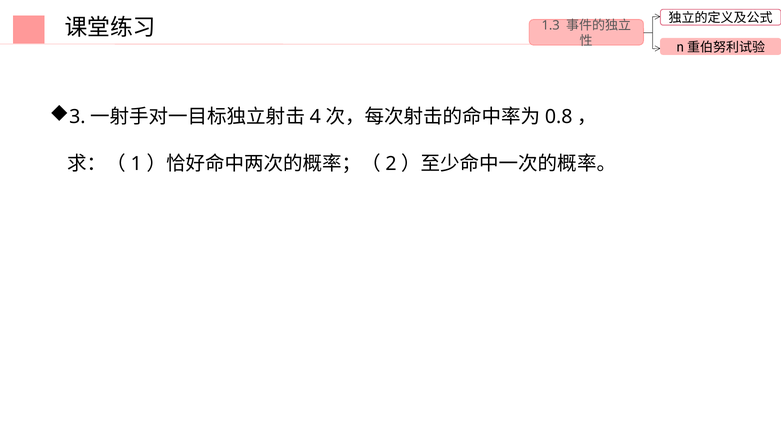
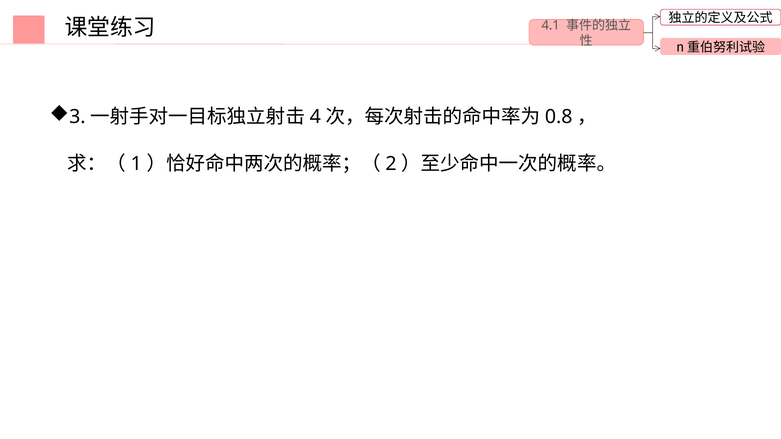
1.3: 1.3 -> 4.1
